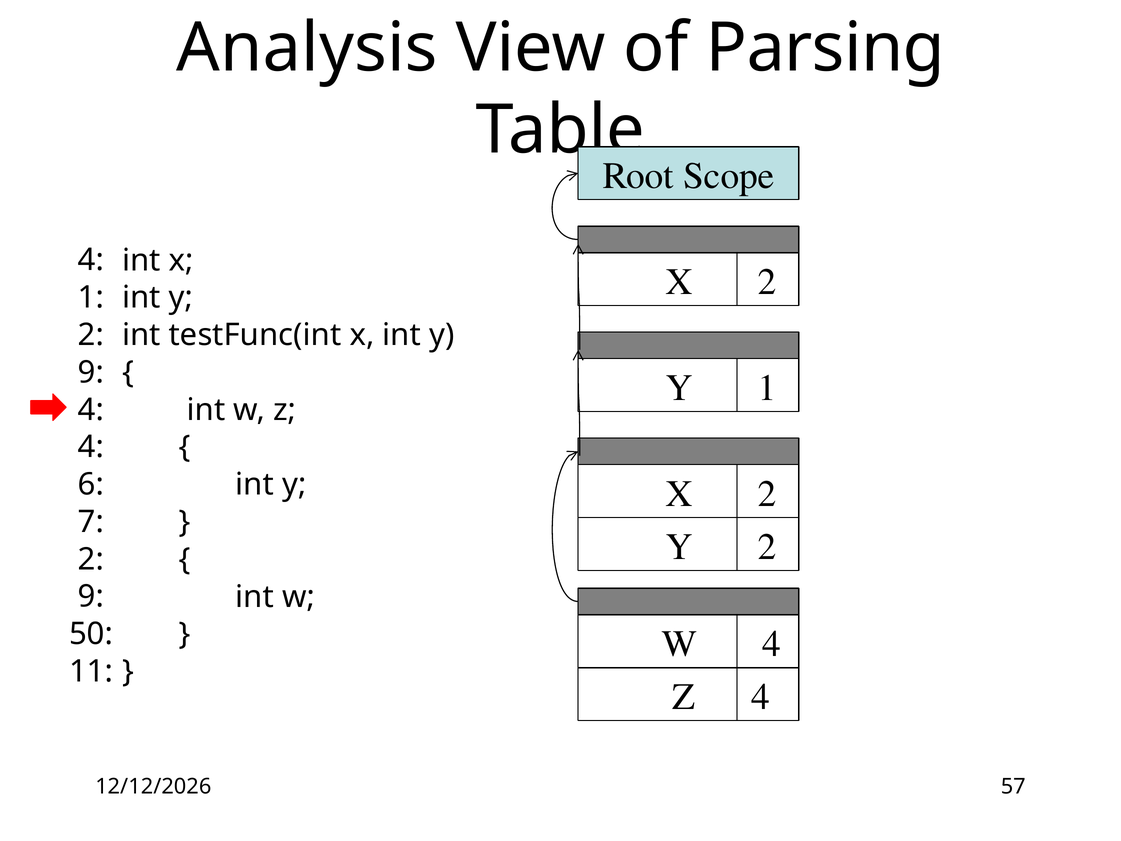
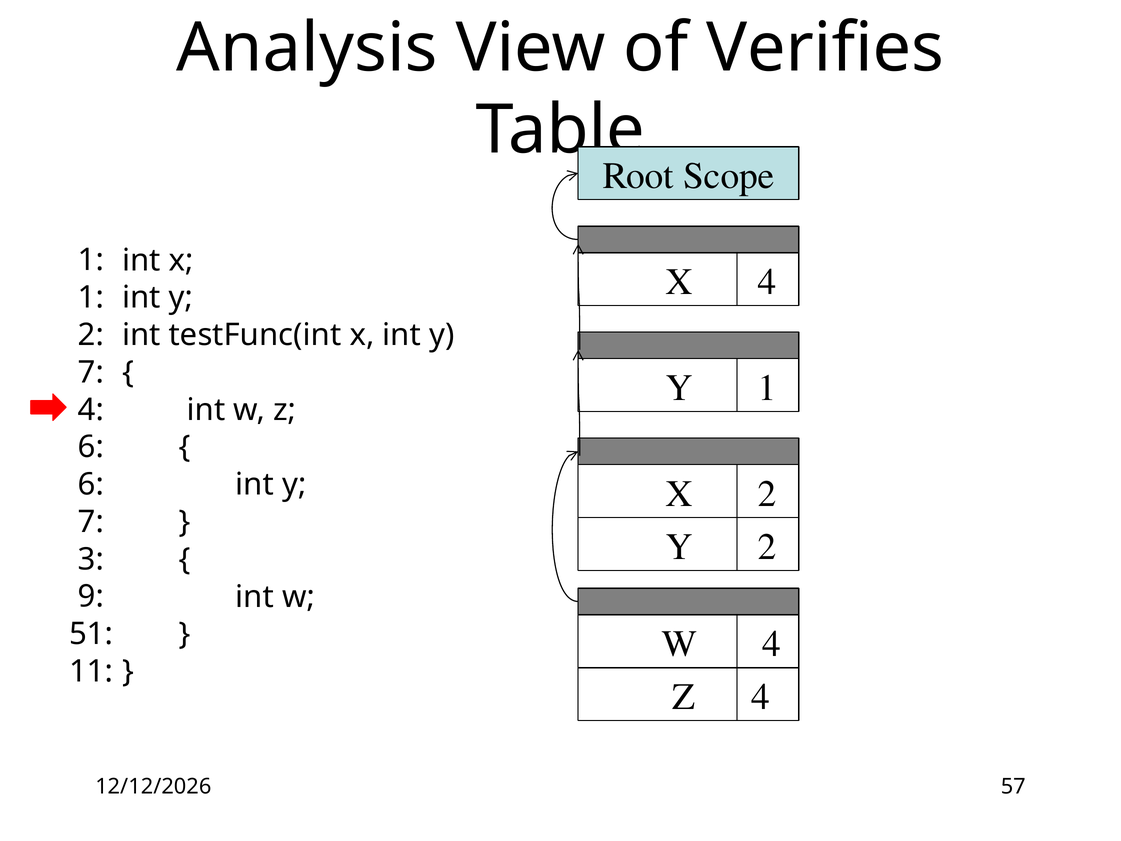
Parsing: Parsing -> Verifies
4 at (91, 260): 4 -> 1
2 at (767, 282): 2 -> 4
9 at (91, 372): 9 -> 7
4 at (91, 447): 4 -> 6
2 at (91, 559): 2 -> 3
50: 50 -> 51
